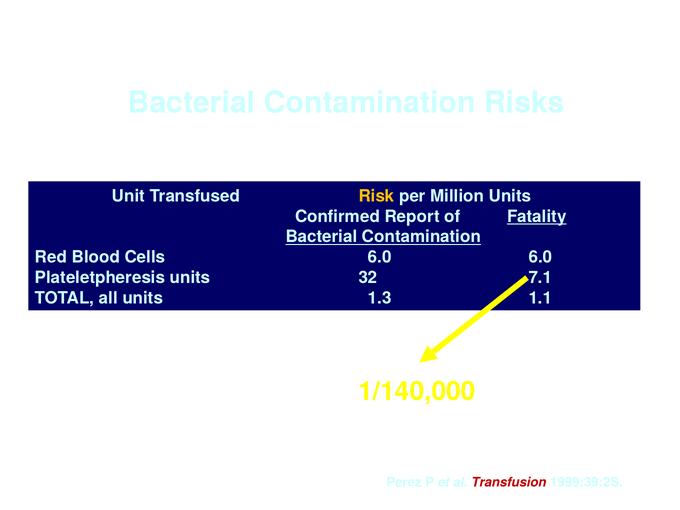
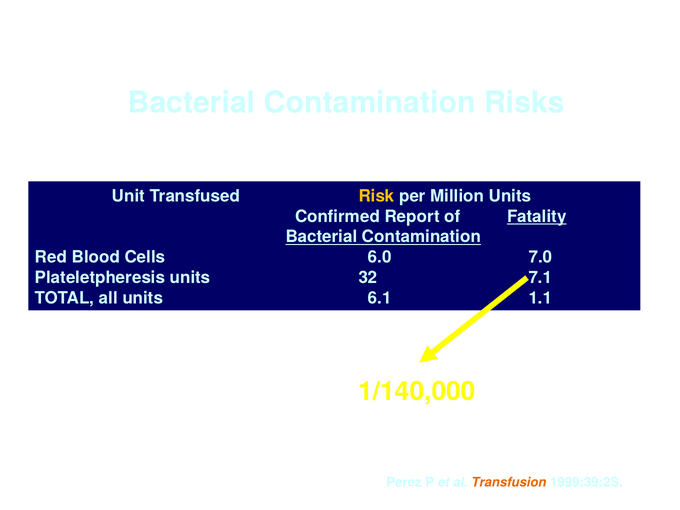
6.0 6.0: 6.0 -> 7.0
1.3: 1.3 -> 6.1
Transfusion colour: red -> orange
